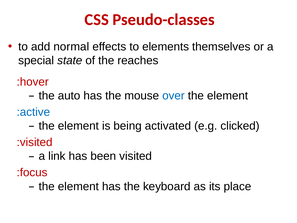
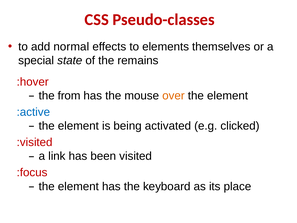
reaches: reaches -> remains
auto: auto -> from
over colour: blue -> orange
